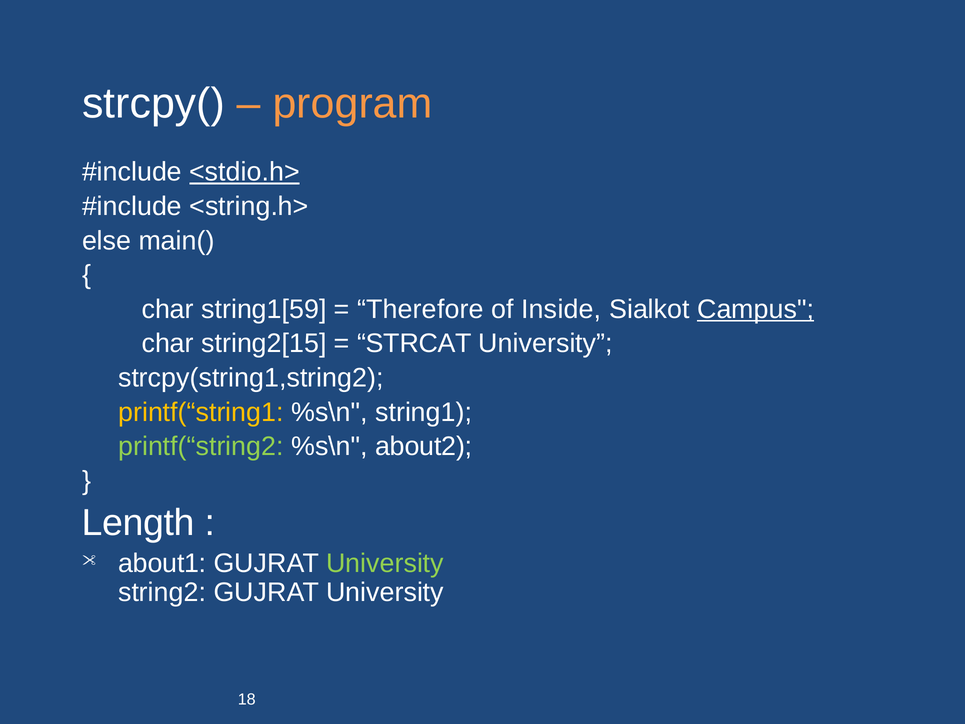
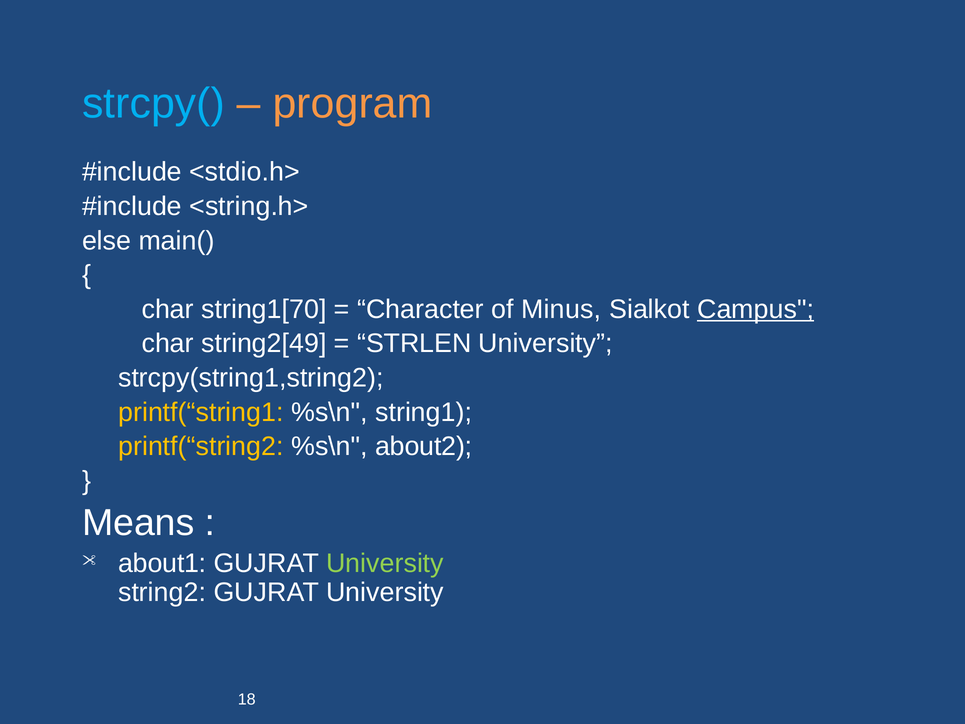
strcpy( colour: white -> light blue
<stdio.h> underline: present -> none
string1[59: string1[59 -> string1[70
Therefore: Therefore -> Character
Inside: Inside -> Minus
string2[15: string2[15 -> string2[49
STRCAT: STRCAT -> STRLEN
printf(“string2 colour: light green -> yellow
Length: Length -> Means
